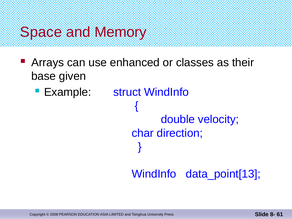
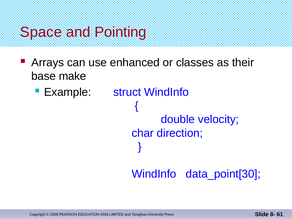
Memory: Memory -> Pointing
given: given -> make
data_point[13: data_point[13 -> data_point[30
